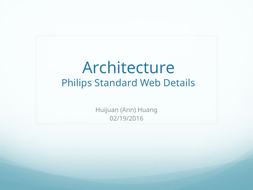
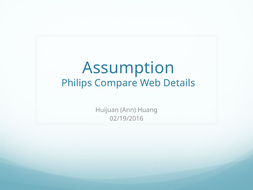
Architecture: Architecture -> Assumption
Standard: Standard -> Compare
